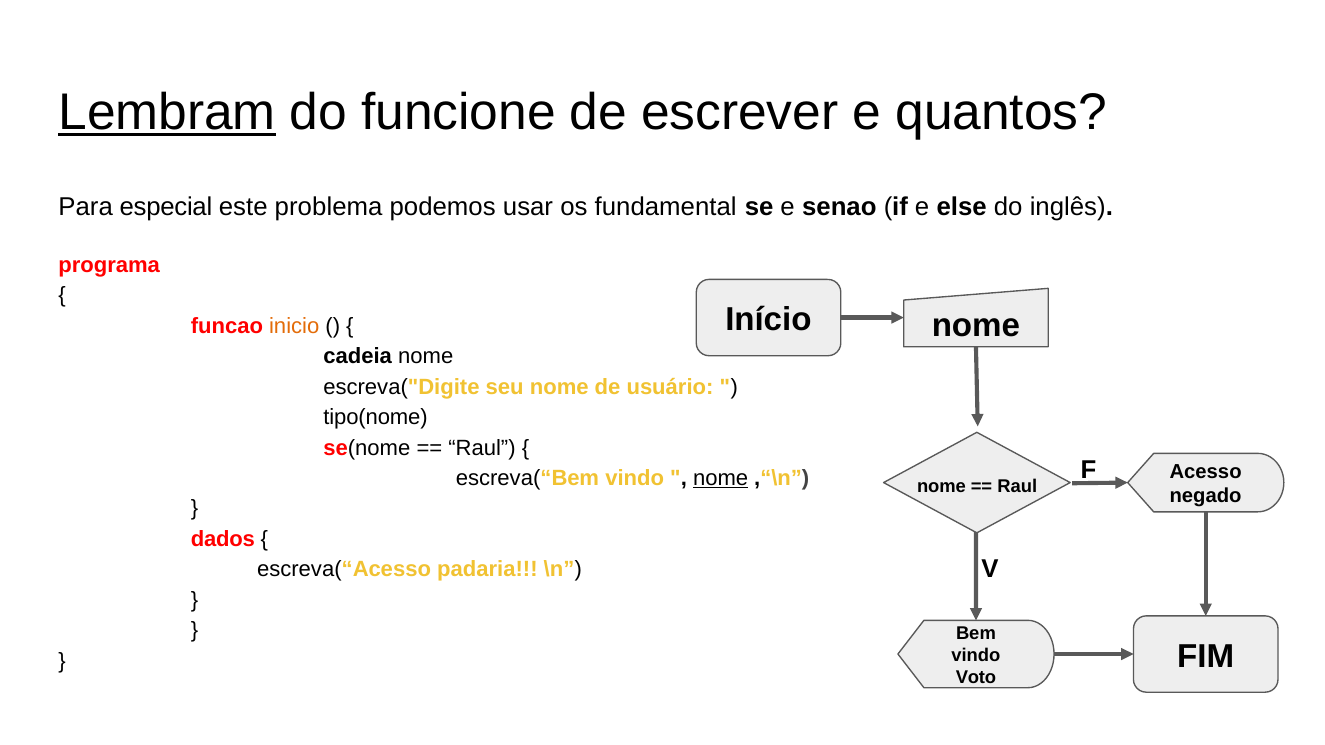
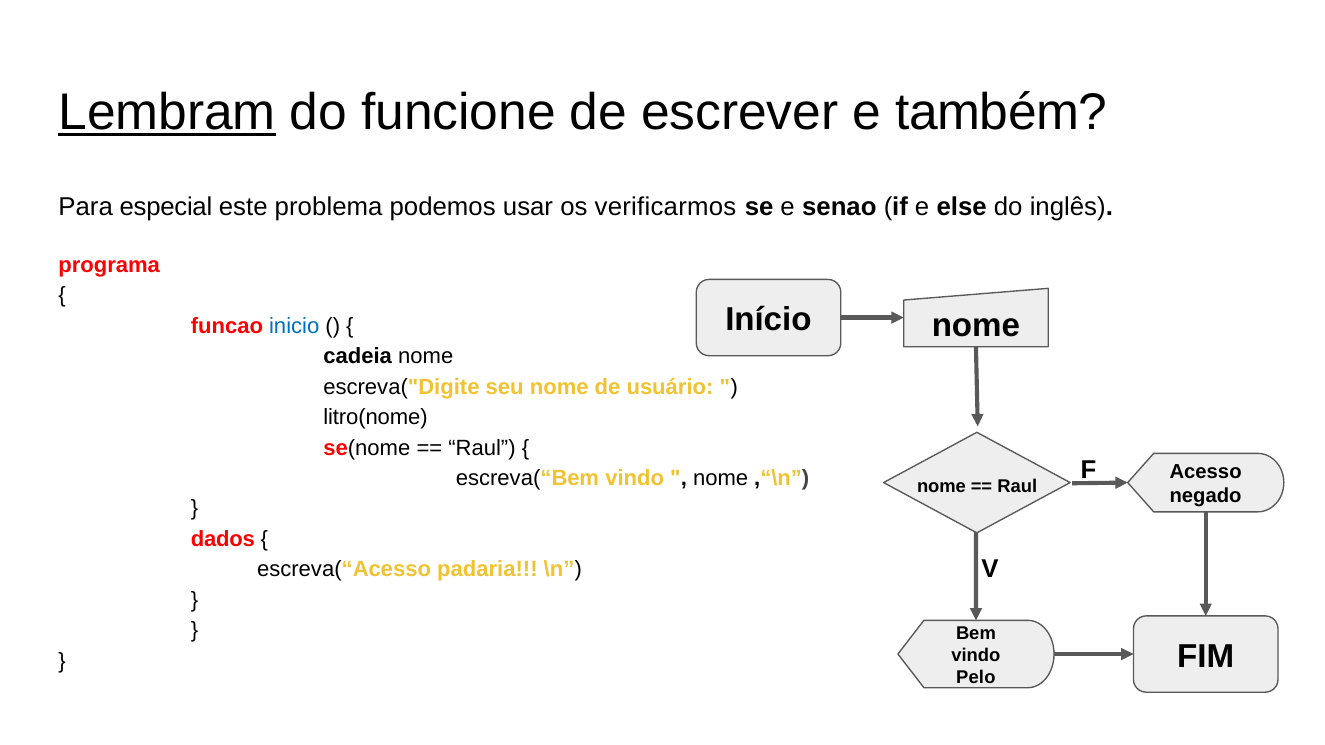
quantos: quantos -> também
fundamental: fundamental -> verificarmos
inicio colour: orange -> blue
tipo(nome: tipo(nome -> litro(nome
nome at (721, 478) underline: present -> none
Voto: Voto -> Pelo
